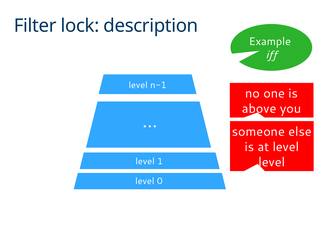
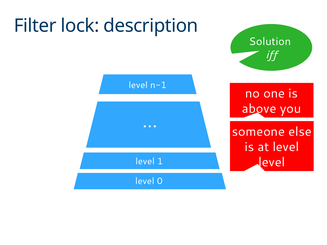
Example: Example -> Solution
